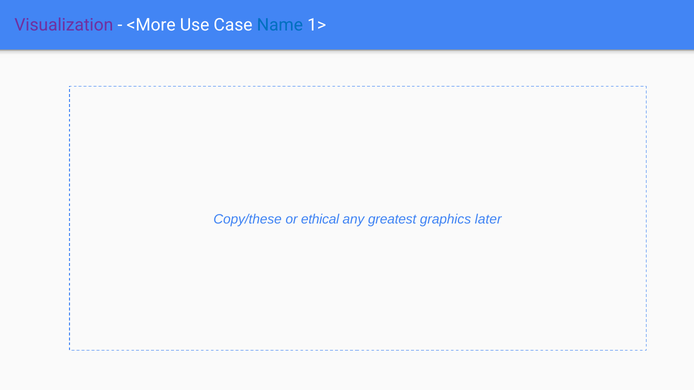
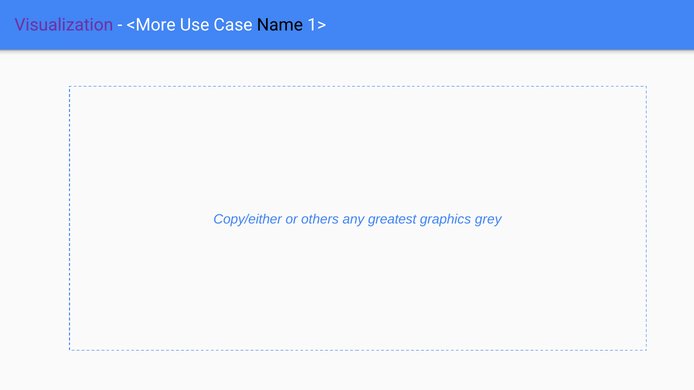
Name colour: blue -> black
Copy/these: Copy/these -> Copy/either
ethical: ethical -> others
later: later -> grey
